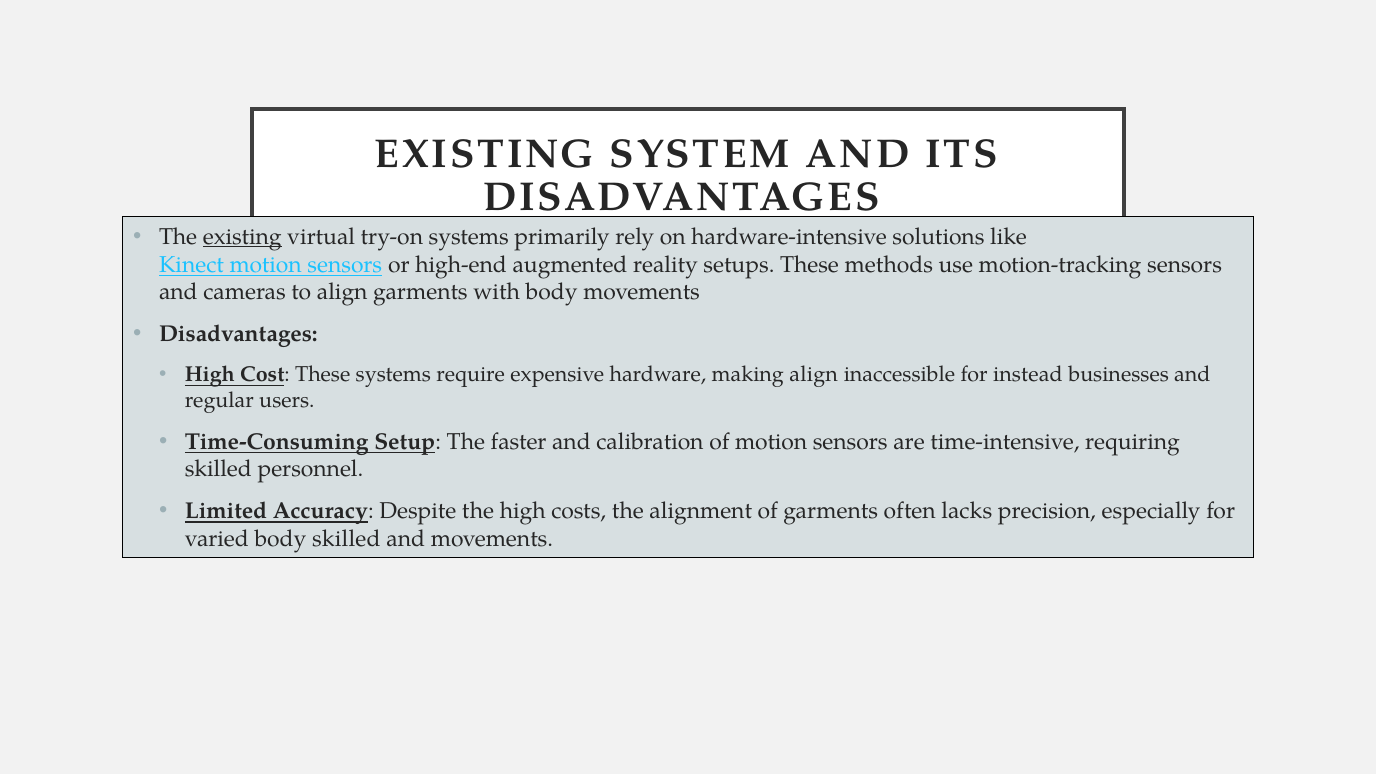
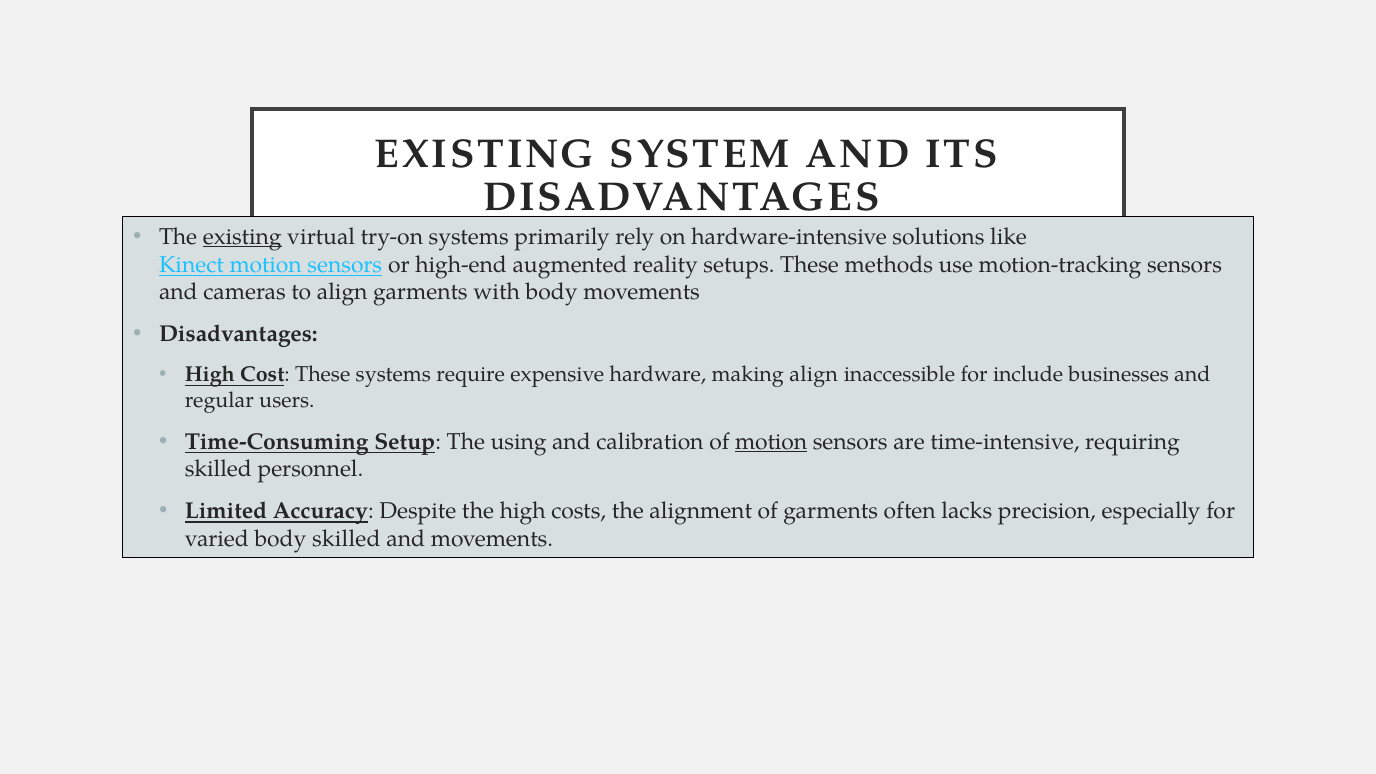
instead: instead -> include
faster: faster -> using
motion at (771, 442) underline: none -> present
